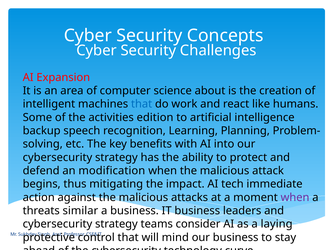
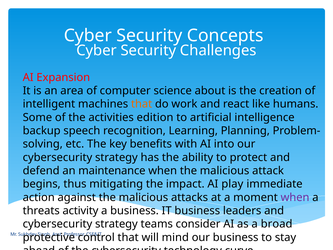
that at (142, 104) colour: blue -> orange
modification: modification -> maintenance
tech: tech -> play
similar: similar -> activity
laying: laying -> broad
